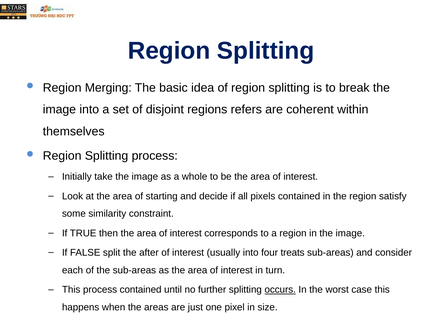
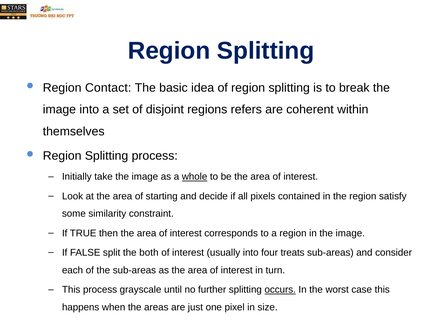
Merging: Merging -> Contact
whole underline: none -> present
after: after -> both
process contained: contained -> grayscale
